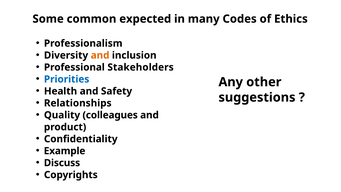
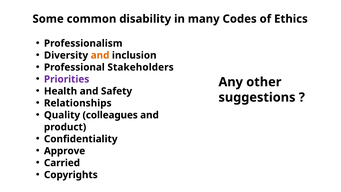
expected: expected -> disability
Priorities colour: blue -> purple
Example: Example -> Approve
Discuss: Discuss -> Carried
